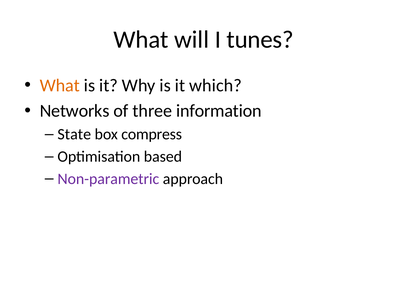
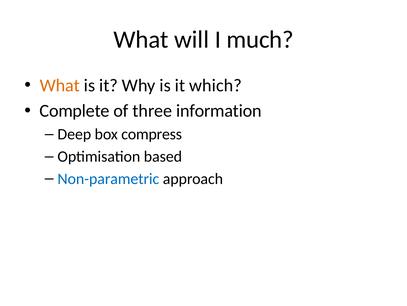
tunes: tunes -> much
Networks: Networks -> Complete
State: State -> Deep
Non-parametric colour: purple -> blue
